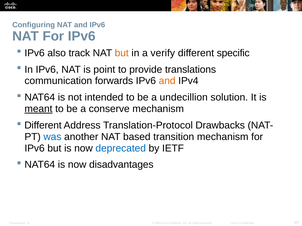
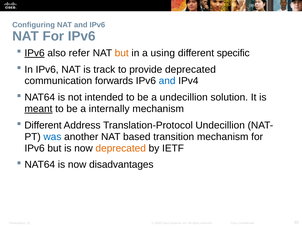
IPv6 at (35, 53) underline: none -> present
track: track -> refer
verify: verify -> using
point: point -> track
provide translations: translations -> deprecated
and at (167, 81) colour: orange -> blue
conserve: conserve -> internally
Translation-Protocol Drawbacks: Drawbacks -> Undecillion
deprecated at (121, 149) colour: blue -> orange
